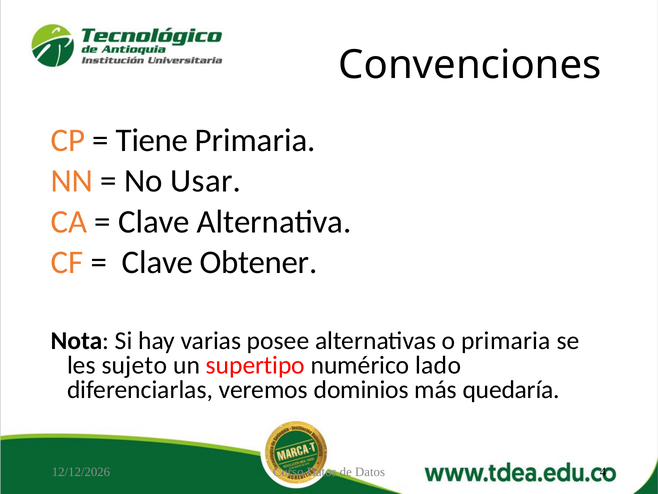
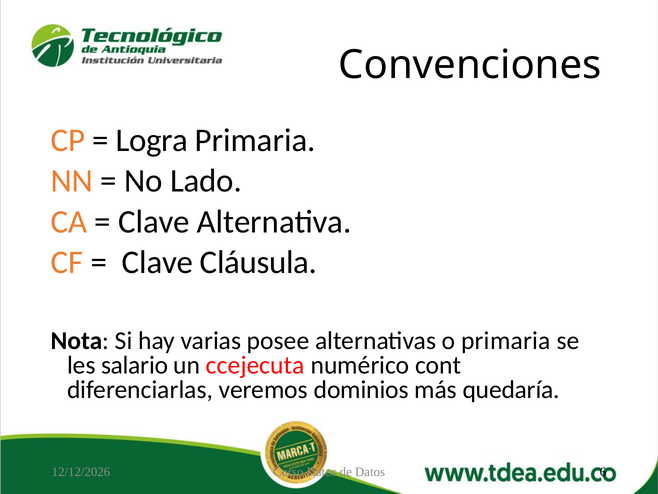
Tiene: Tiene -> Logra
Usar: Usar -> Lado
Obtener: Obtener -> Cláusula
sujeto: sujeto -> salario
supertipo: supertipo -> ccejecuta
lado: lado -> cont
4: 4 -> 6
